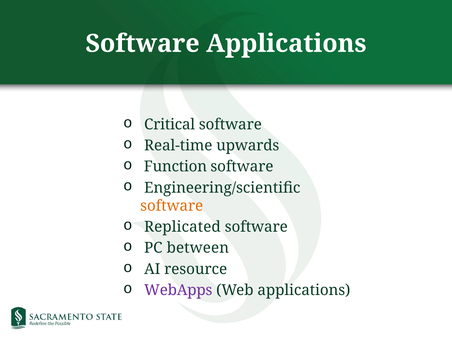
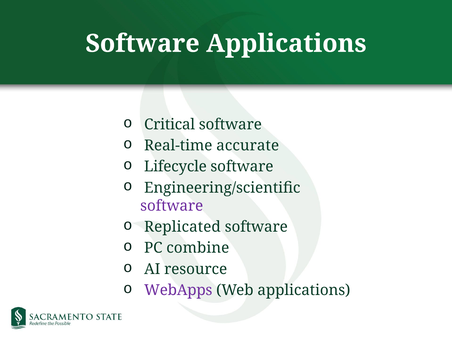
upwards: upwards -> accurate
Function: Function -> Lifecycle
software at (172, 206) colour: orange -> purple
between: between -> combine
